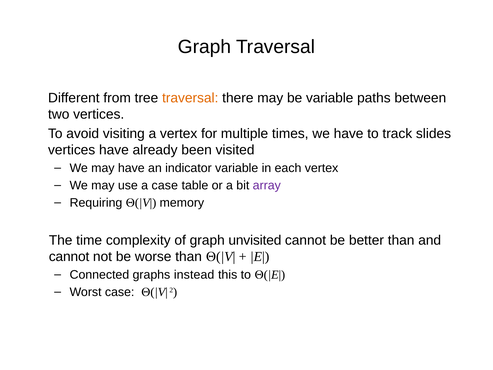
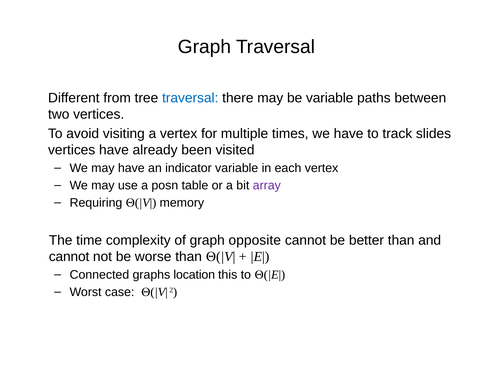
traversal at (190, 98) colour: orange -> blue
a case: case -> posn
unvisited: unvisited -> opposite
instead: instead -> location
